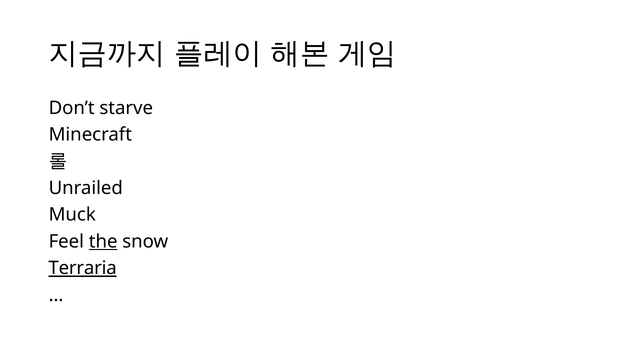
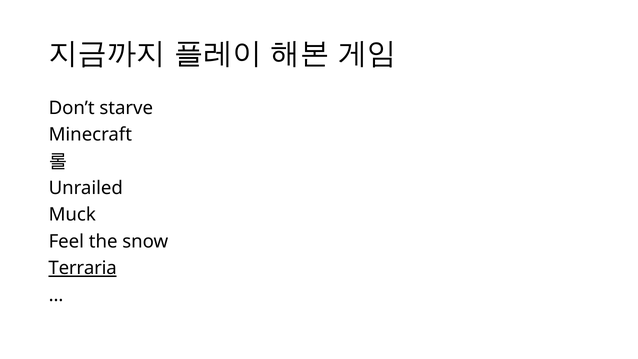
the underline: present -> none
